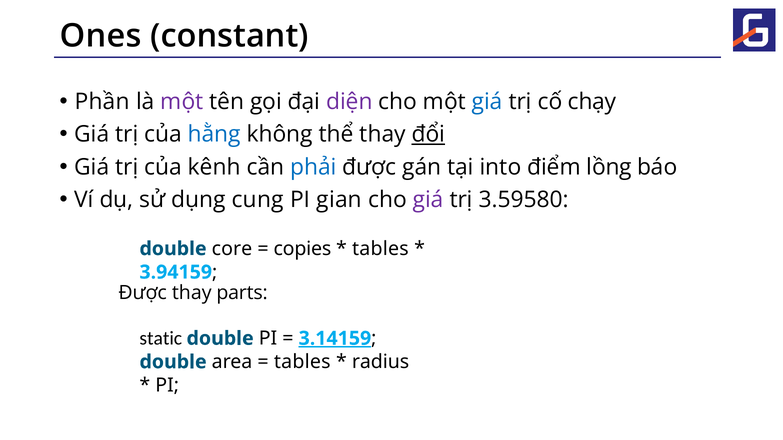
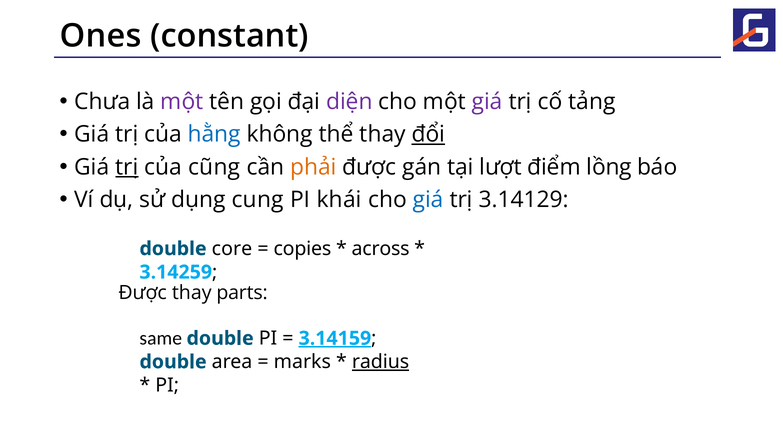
Phần: Phần -> Chưa
giá at (487, 102) colour: blue -> purple
chạy: chạy -> tảng
trị at (127, 167) underline: none -> present
kênh: kênh -> cũng
phải colour: blue -> orange
into: into -> lượt
gian: gian -> khái
giá at (428, 200) colour: purple -> blue
3.59580: 3.59580 -> 3.14129
tables at (380, 249): tables -> across
3.94159: 3.94159 -> 3.14259
static: static -> same
tables at (302, 362): tables -> marks
radius underline: none -> present
